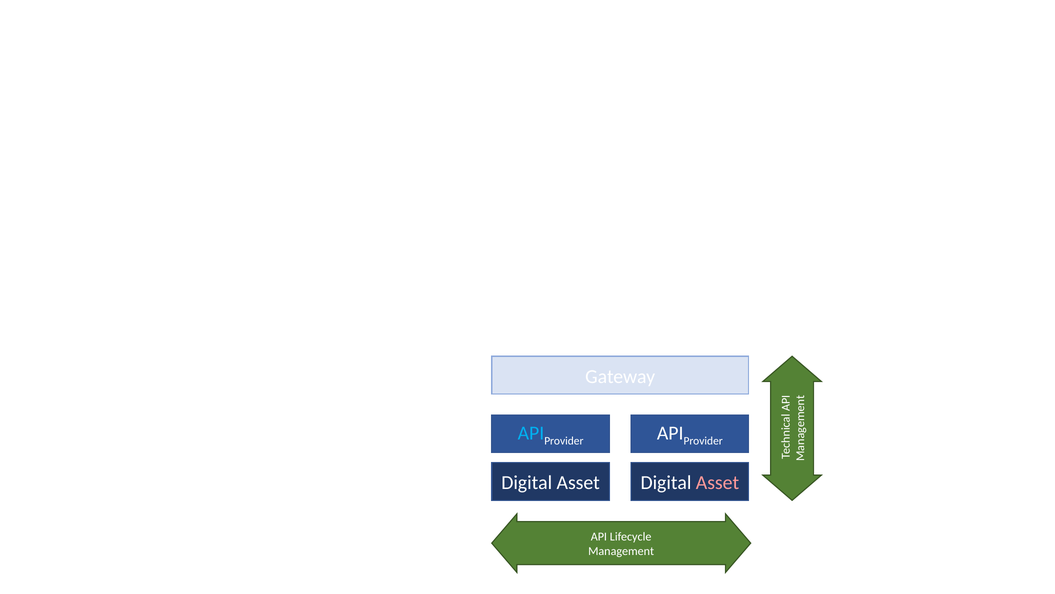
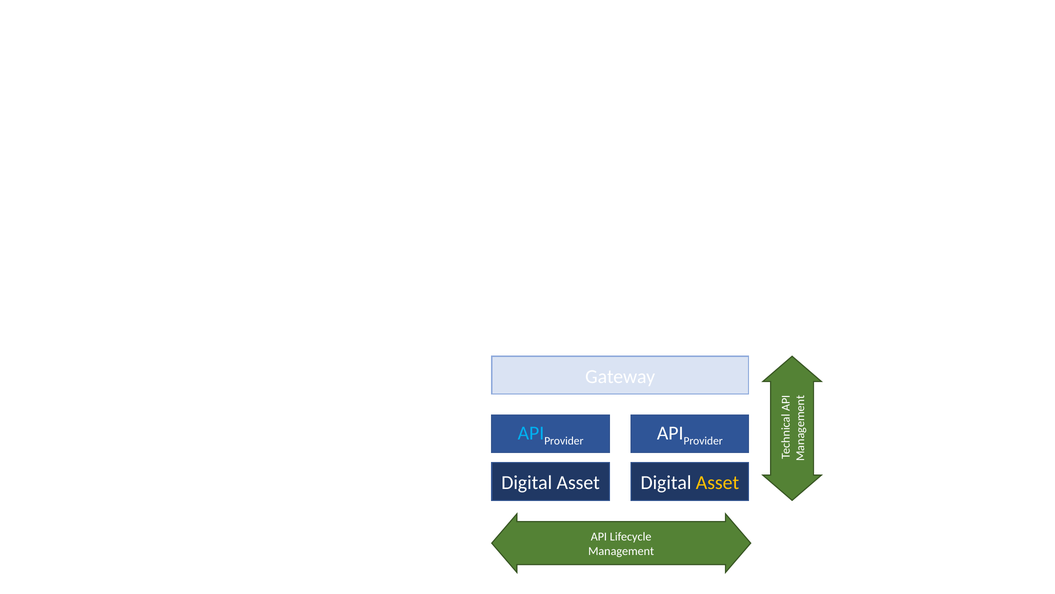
Asset at (717, 482) colour: pink -> yellow
